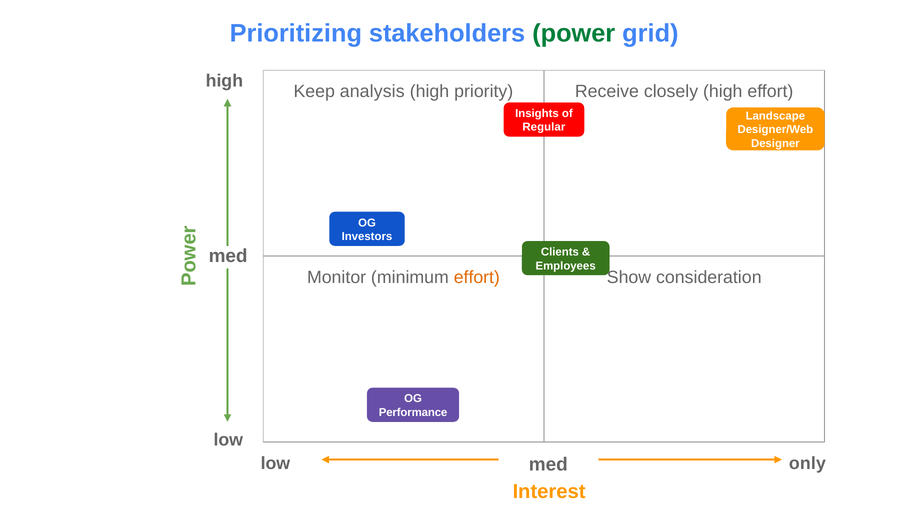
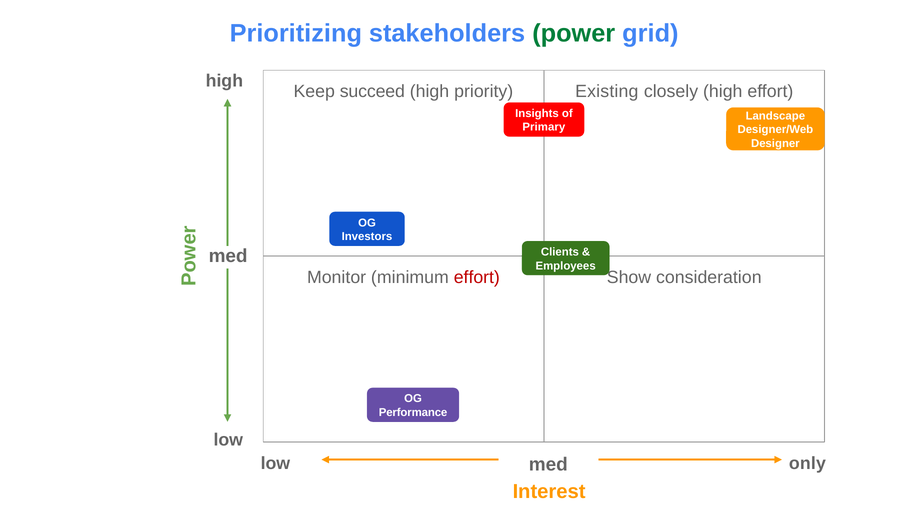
analysis: analysis -> succeed
Receive: Receive -> Existing
Regular: Regular -> Primary
effort at (477, 277) colour: orange -> red
